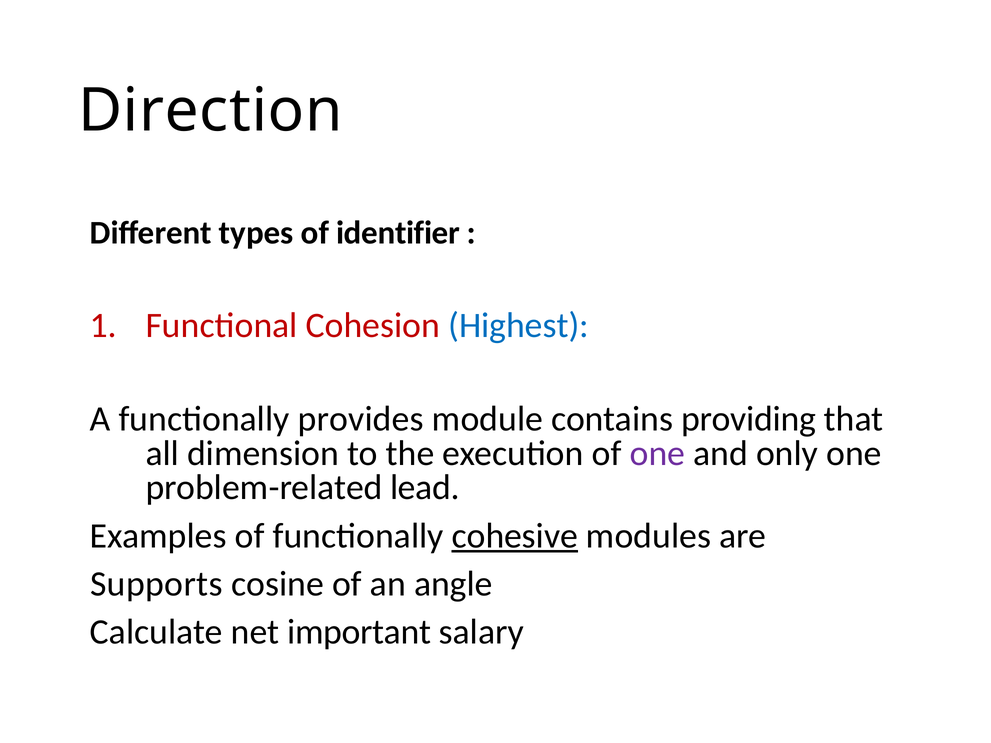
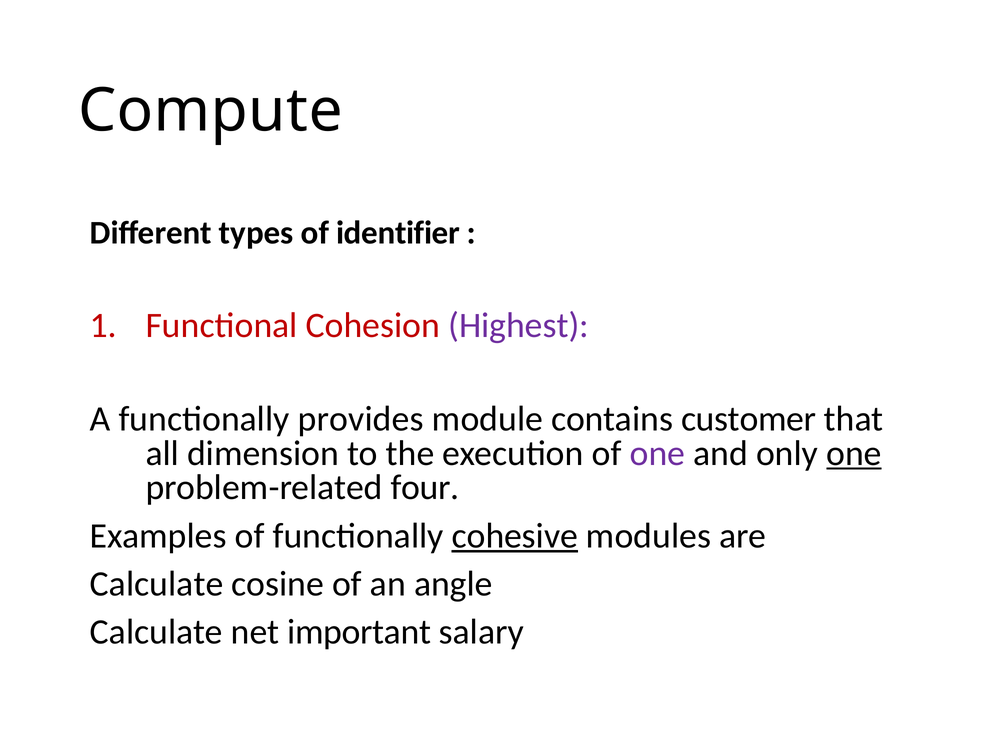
Direction: Direction -> Compute
Highest colour: blue -> purple
providing: providing -> customer
one at (854, 453) underline: none -> present
lead: lead -> four
Supports at (156, 584): Supports -> Calculate
